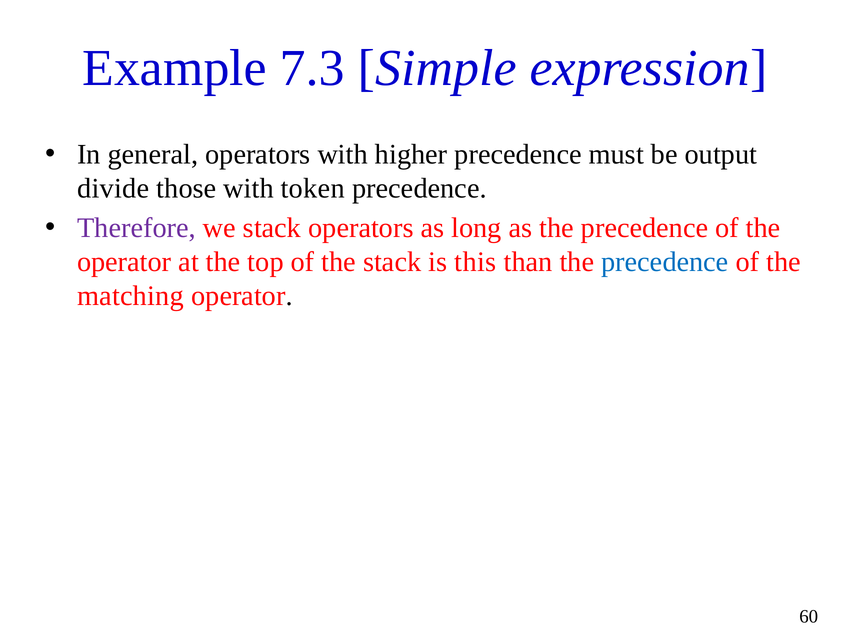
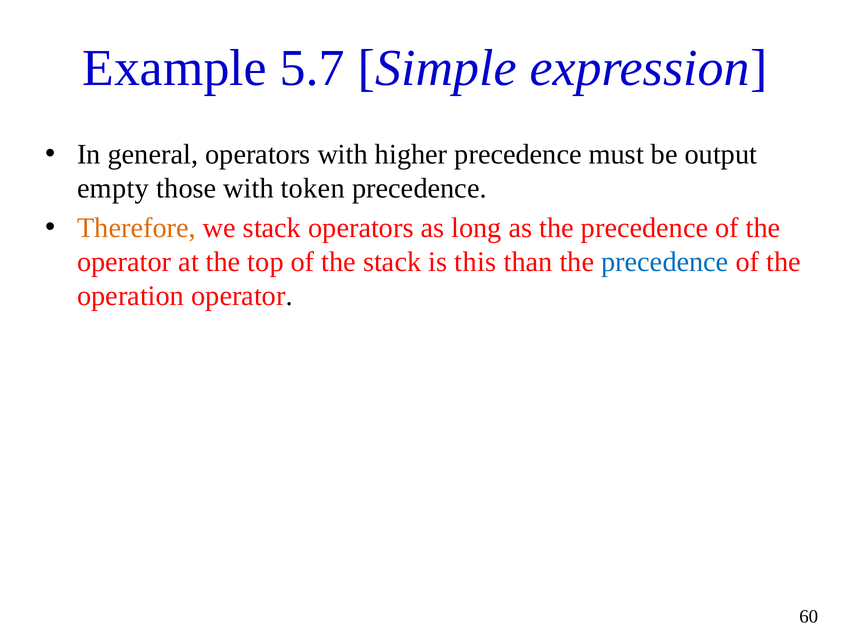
7.3: 7.3 -> 5.7
divide: divide -> empty
Therefore colour: purple -> orange
matching: matching -> operation
